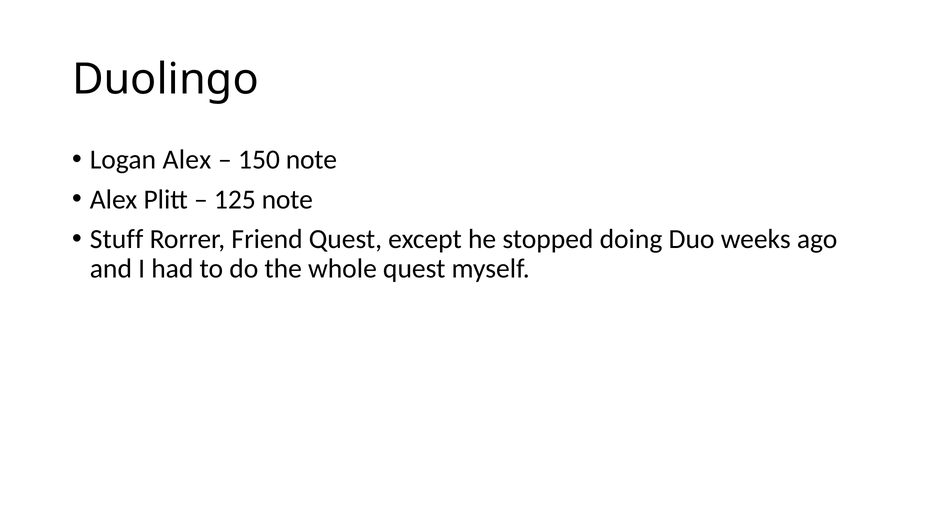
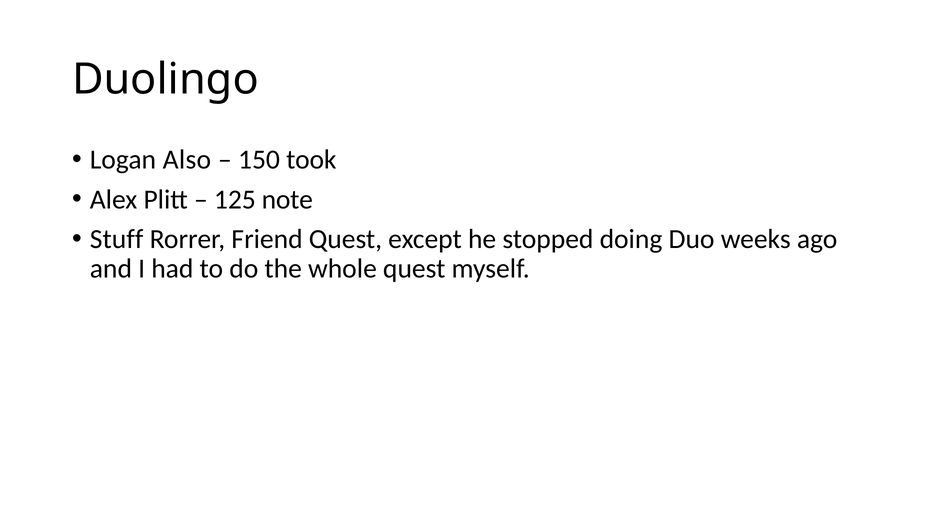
Logan Alex: Alex -> Also
150 note: note -> took
